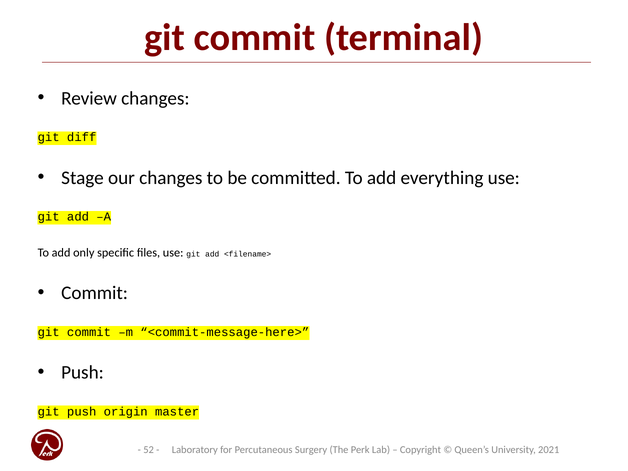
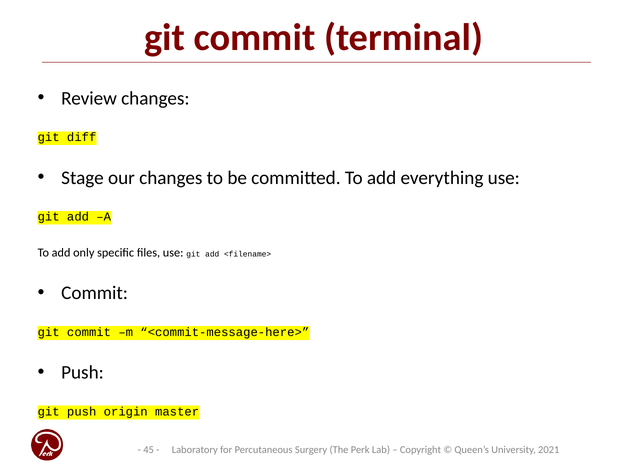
52: 52 -> 45
